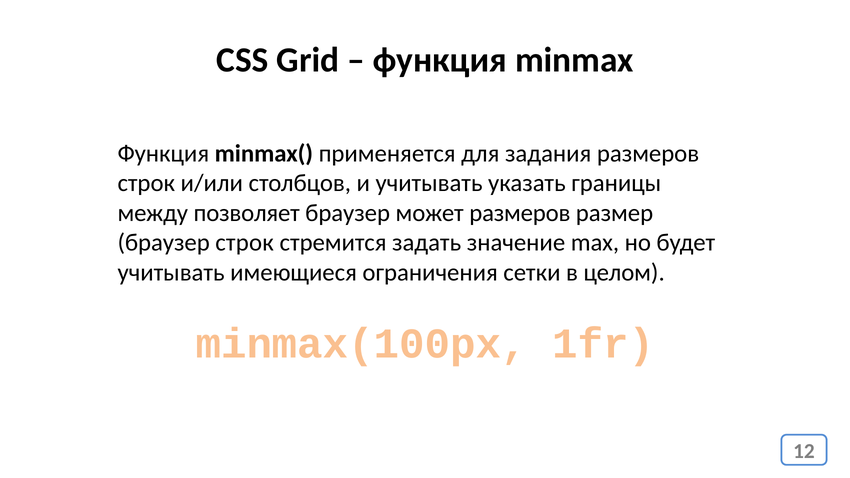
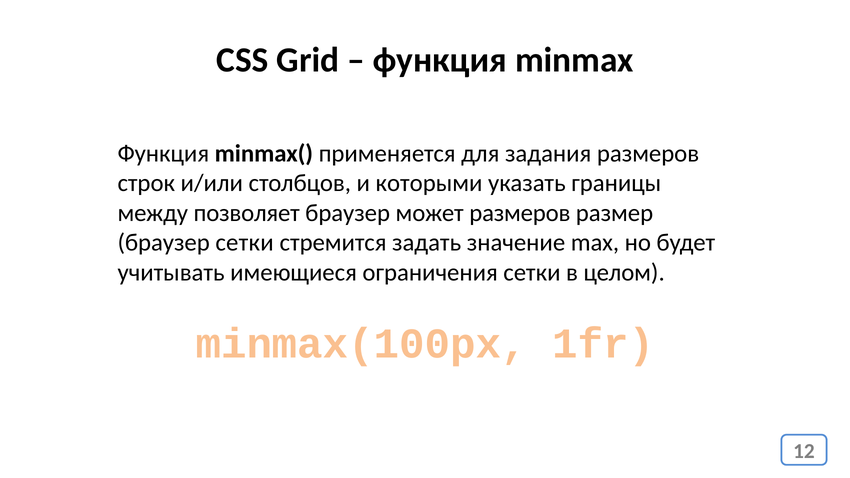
и учитывать: учитывать -> которыми
браузер строк: строк -> сетки
